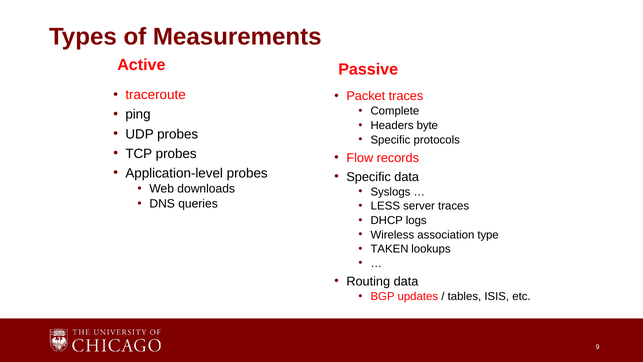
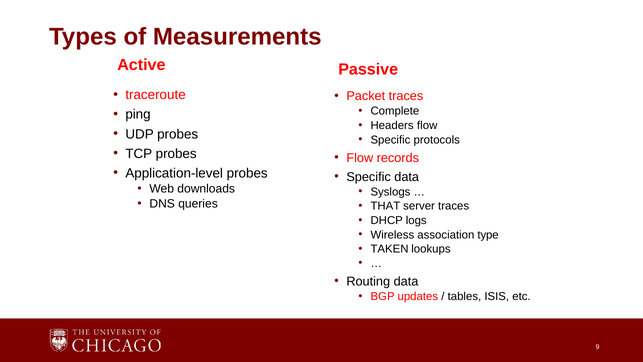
Headers byte: byte -> flow
LESS: LESS -> THAT
